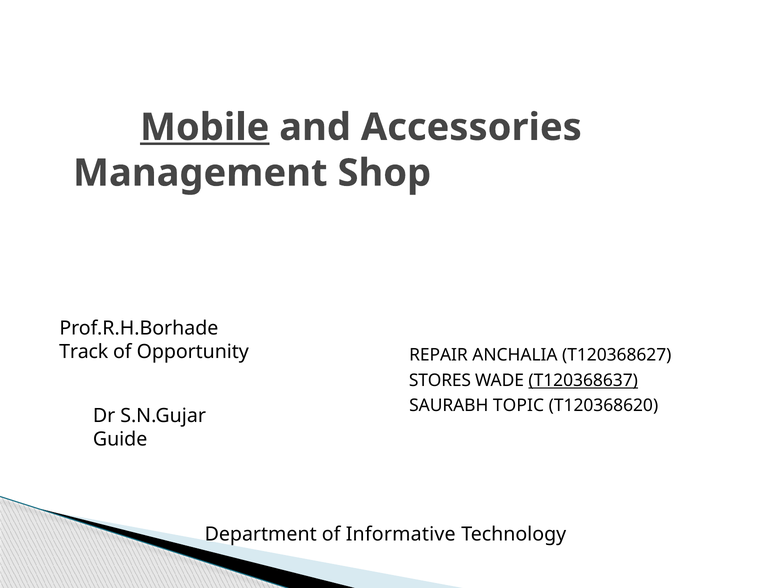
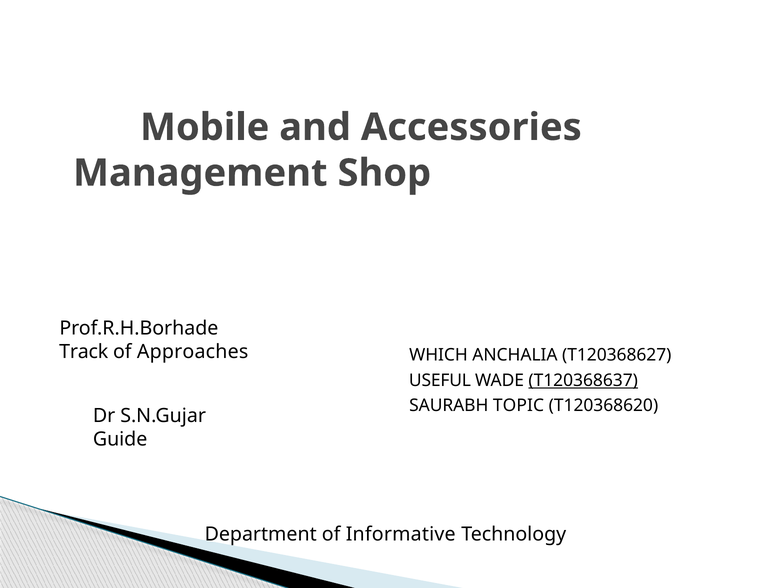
Mobile underline: present -> none
Opportunity: Opportunity -> Approaches
REPAIR: REPAIR -> WHICH
STORES: STORES -> USEFUL
